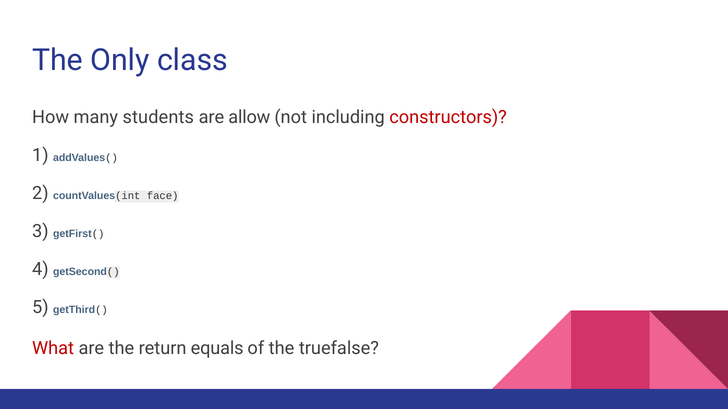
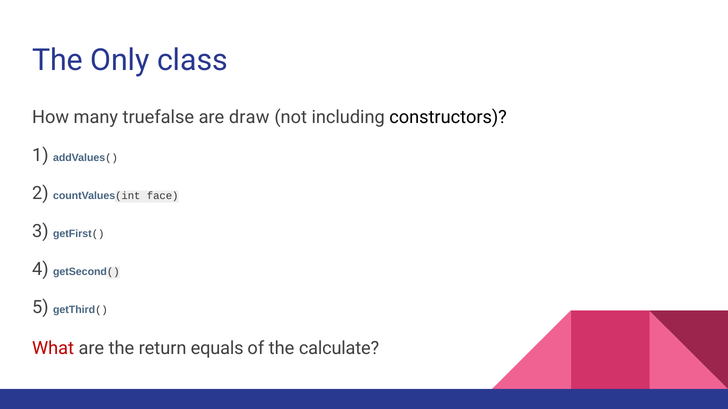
students: students -> truefalse
allow: allow -> draw
constructors colour: red -> black
truefalse: truefalse -> calculate
